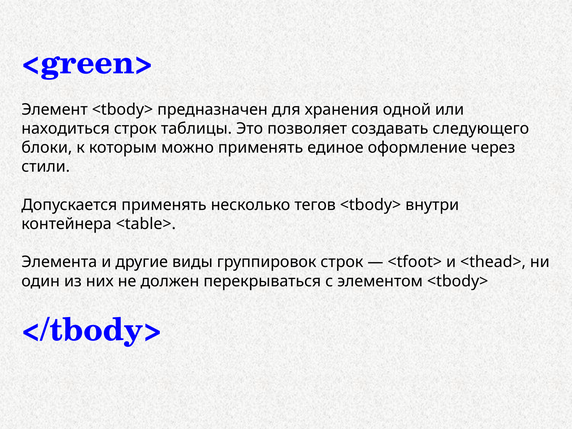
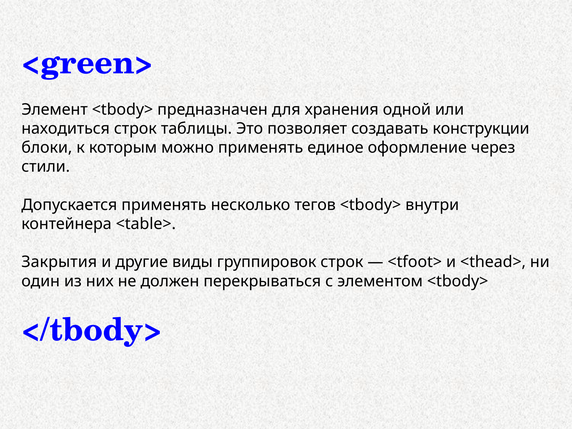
следующего: следующего -> конструкции
Элемента: Элемента -> Закрытия
